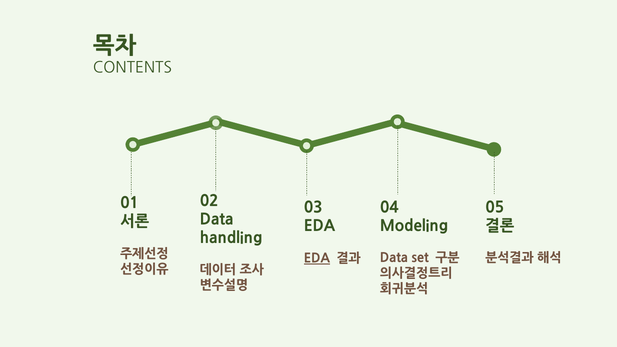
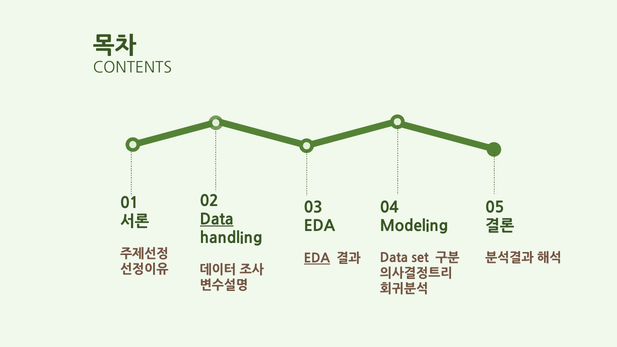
Data at (217, 220) underline: none -> present
